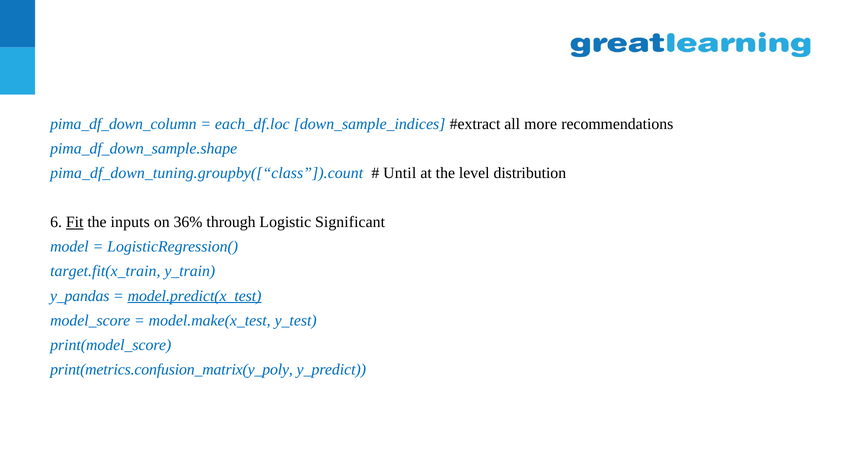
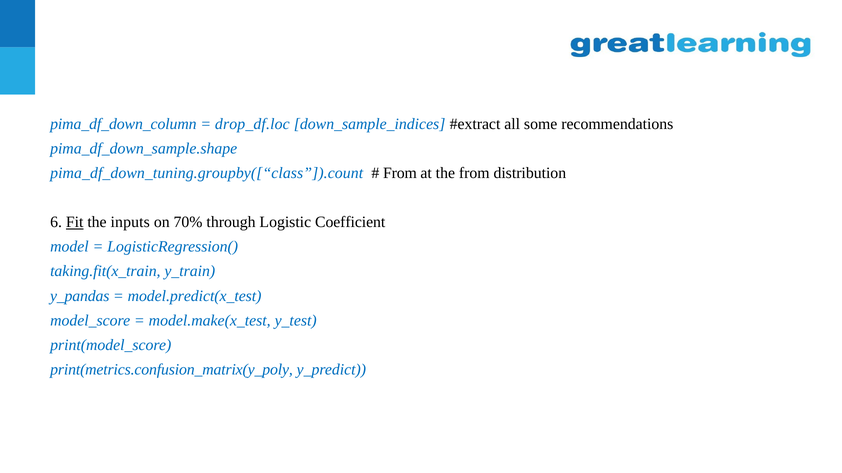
each_df.loc: each_df.loc -> drop_df.loc
more: more -> some
Until at (400, 173): Until -> From
the level: level -> from
36%: 36% -> 70%
Significant: Significant -> Coefficient
target.fit(x_train: target.fit(x_train -> taking.fit(x_train
model.predict(x_test underline: present -> none
